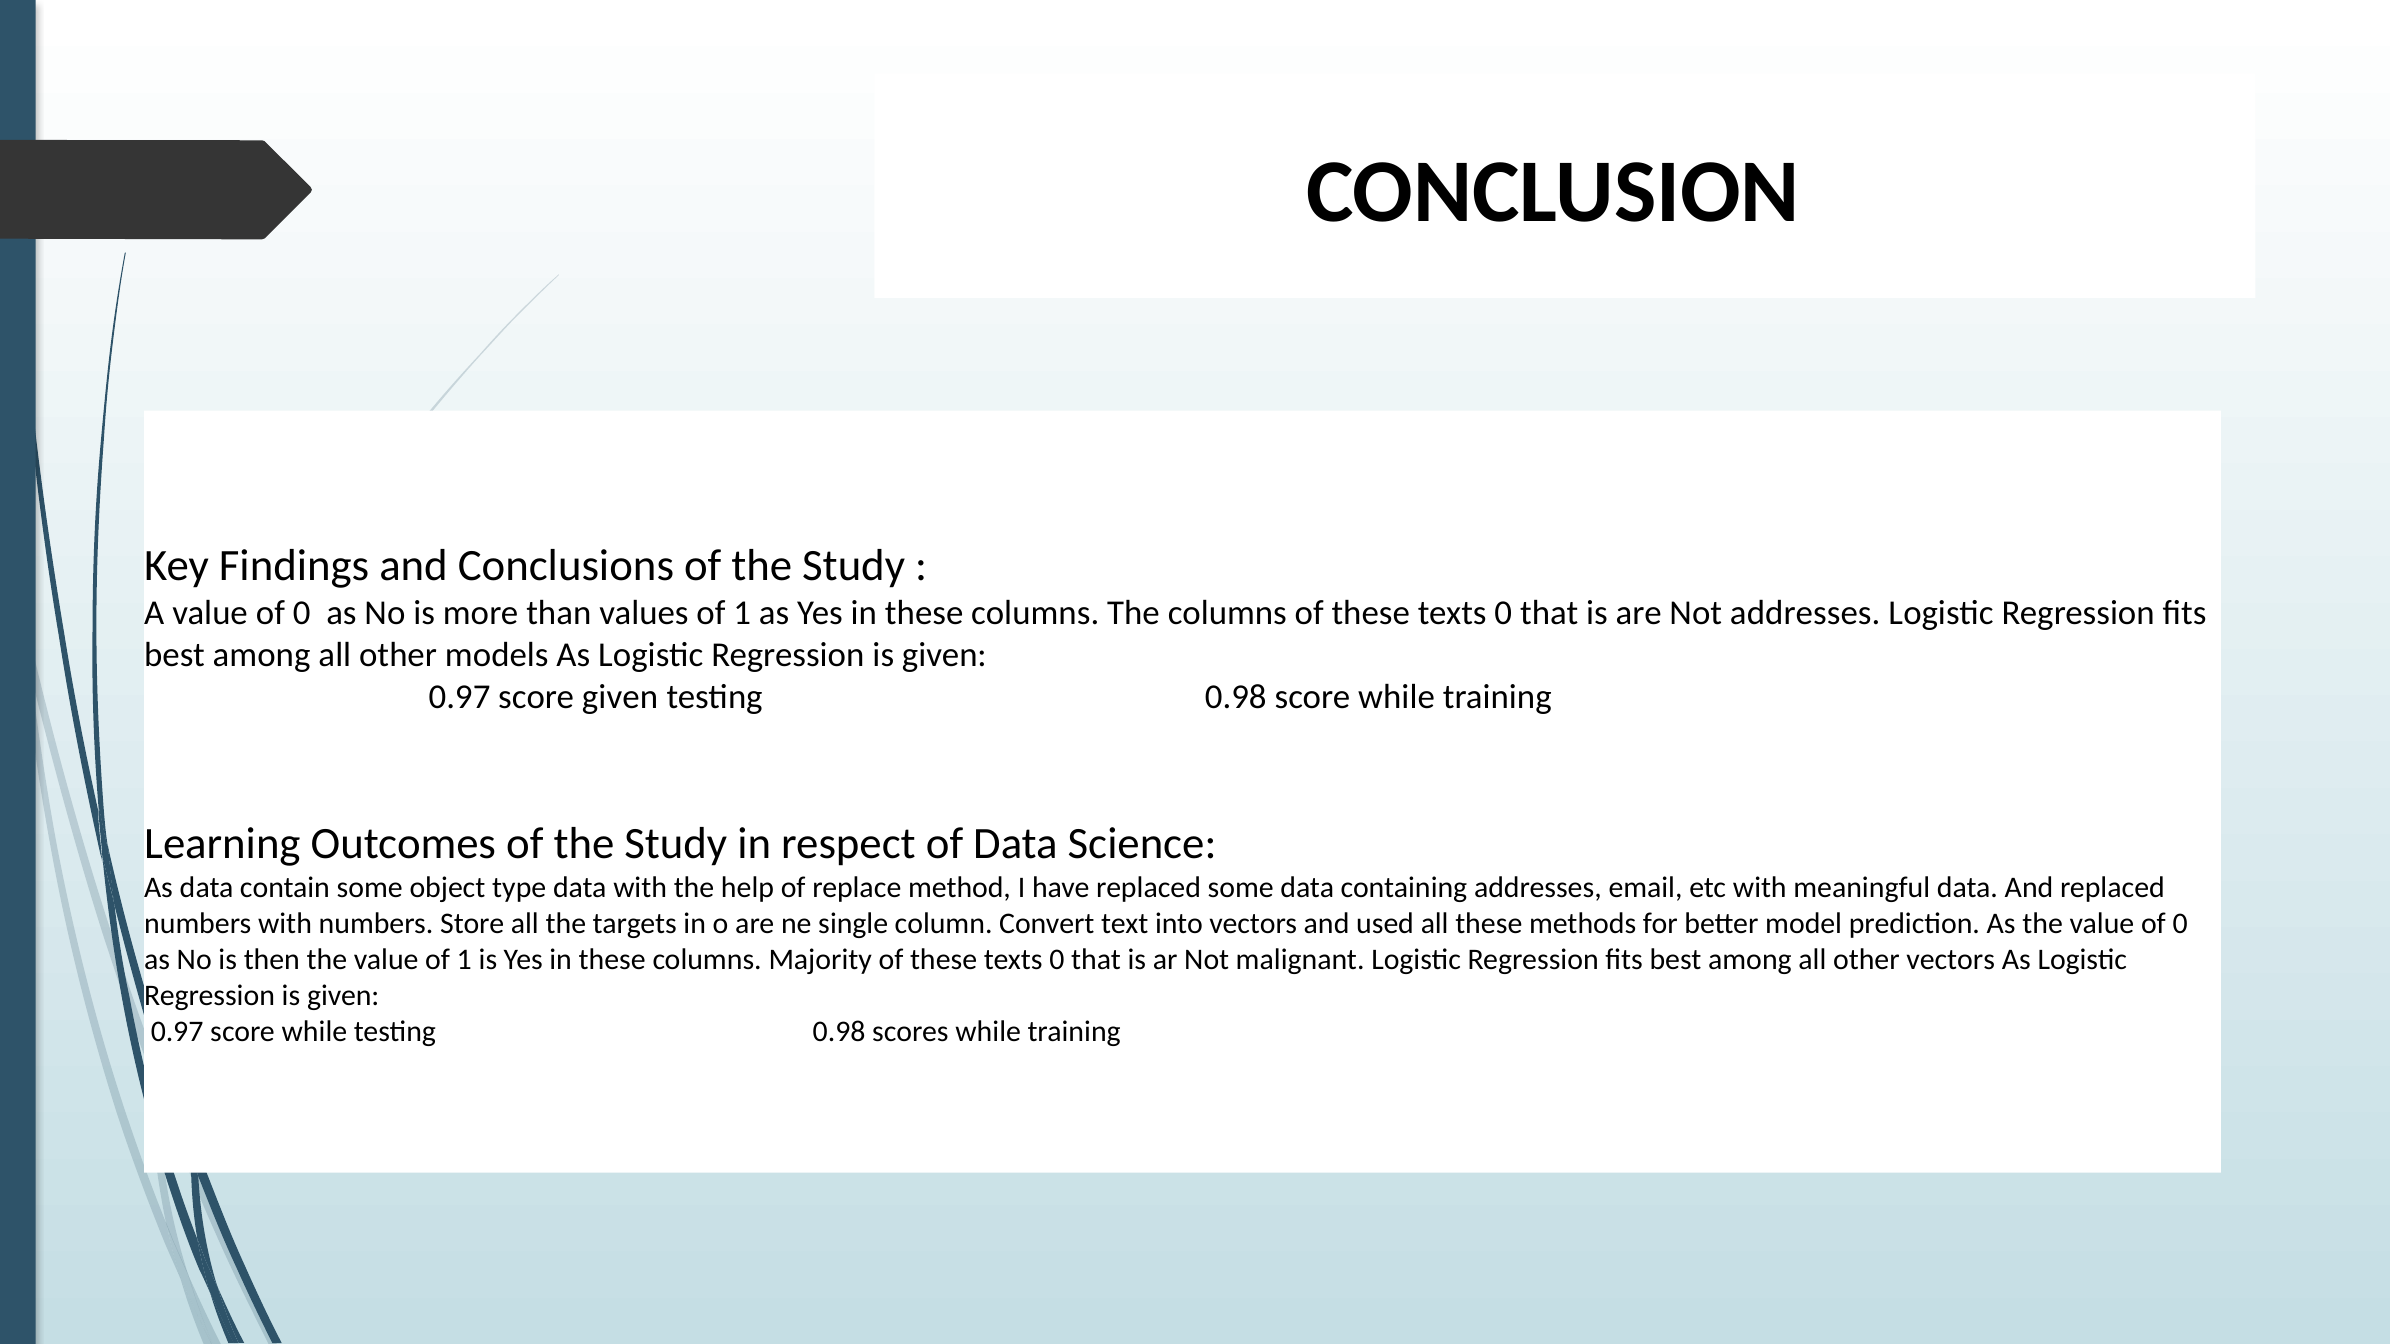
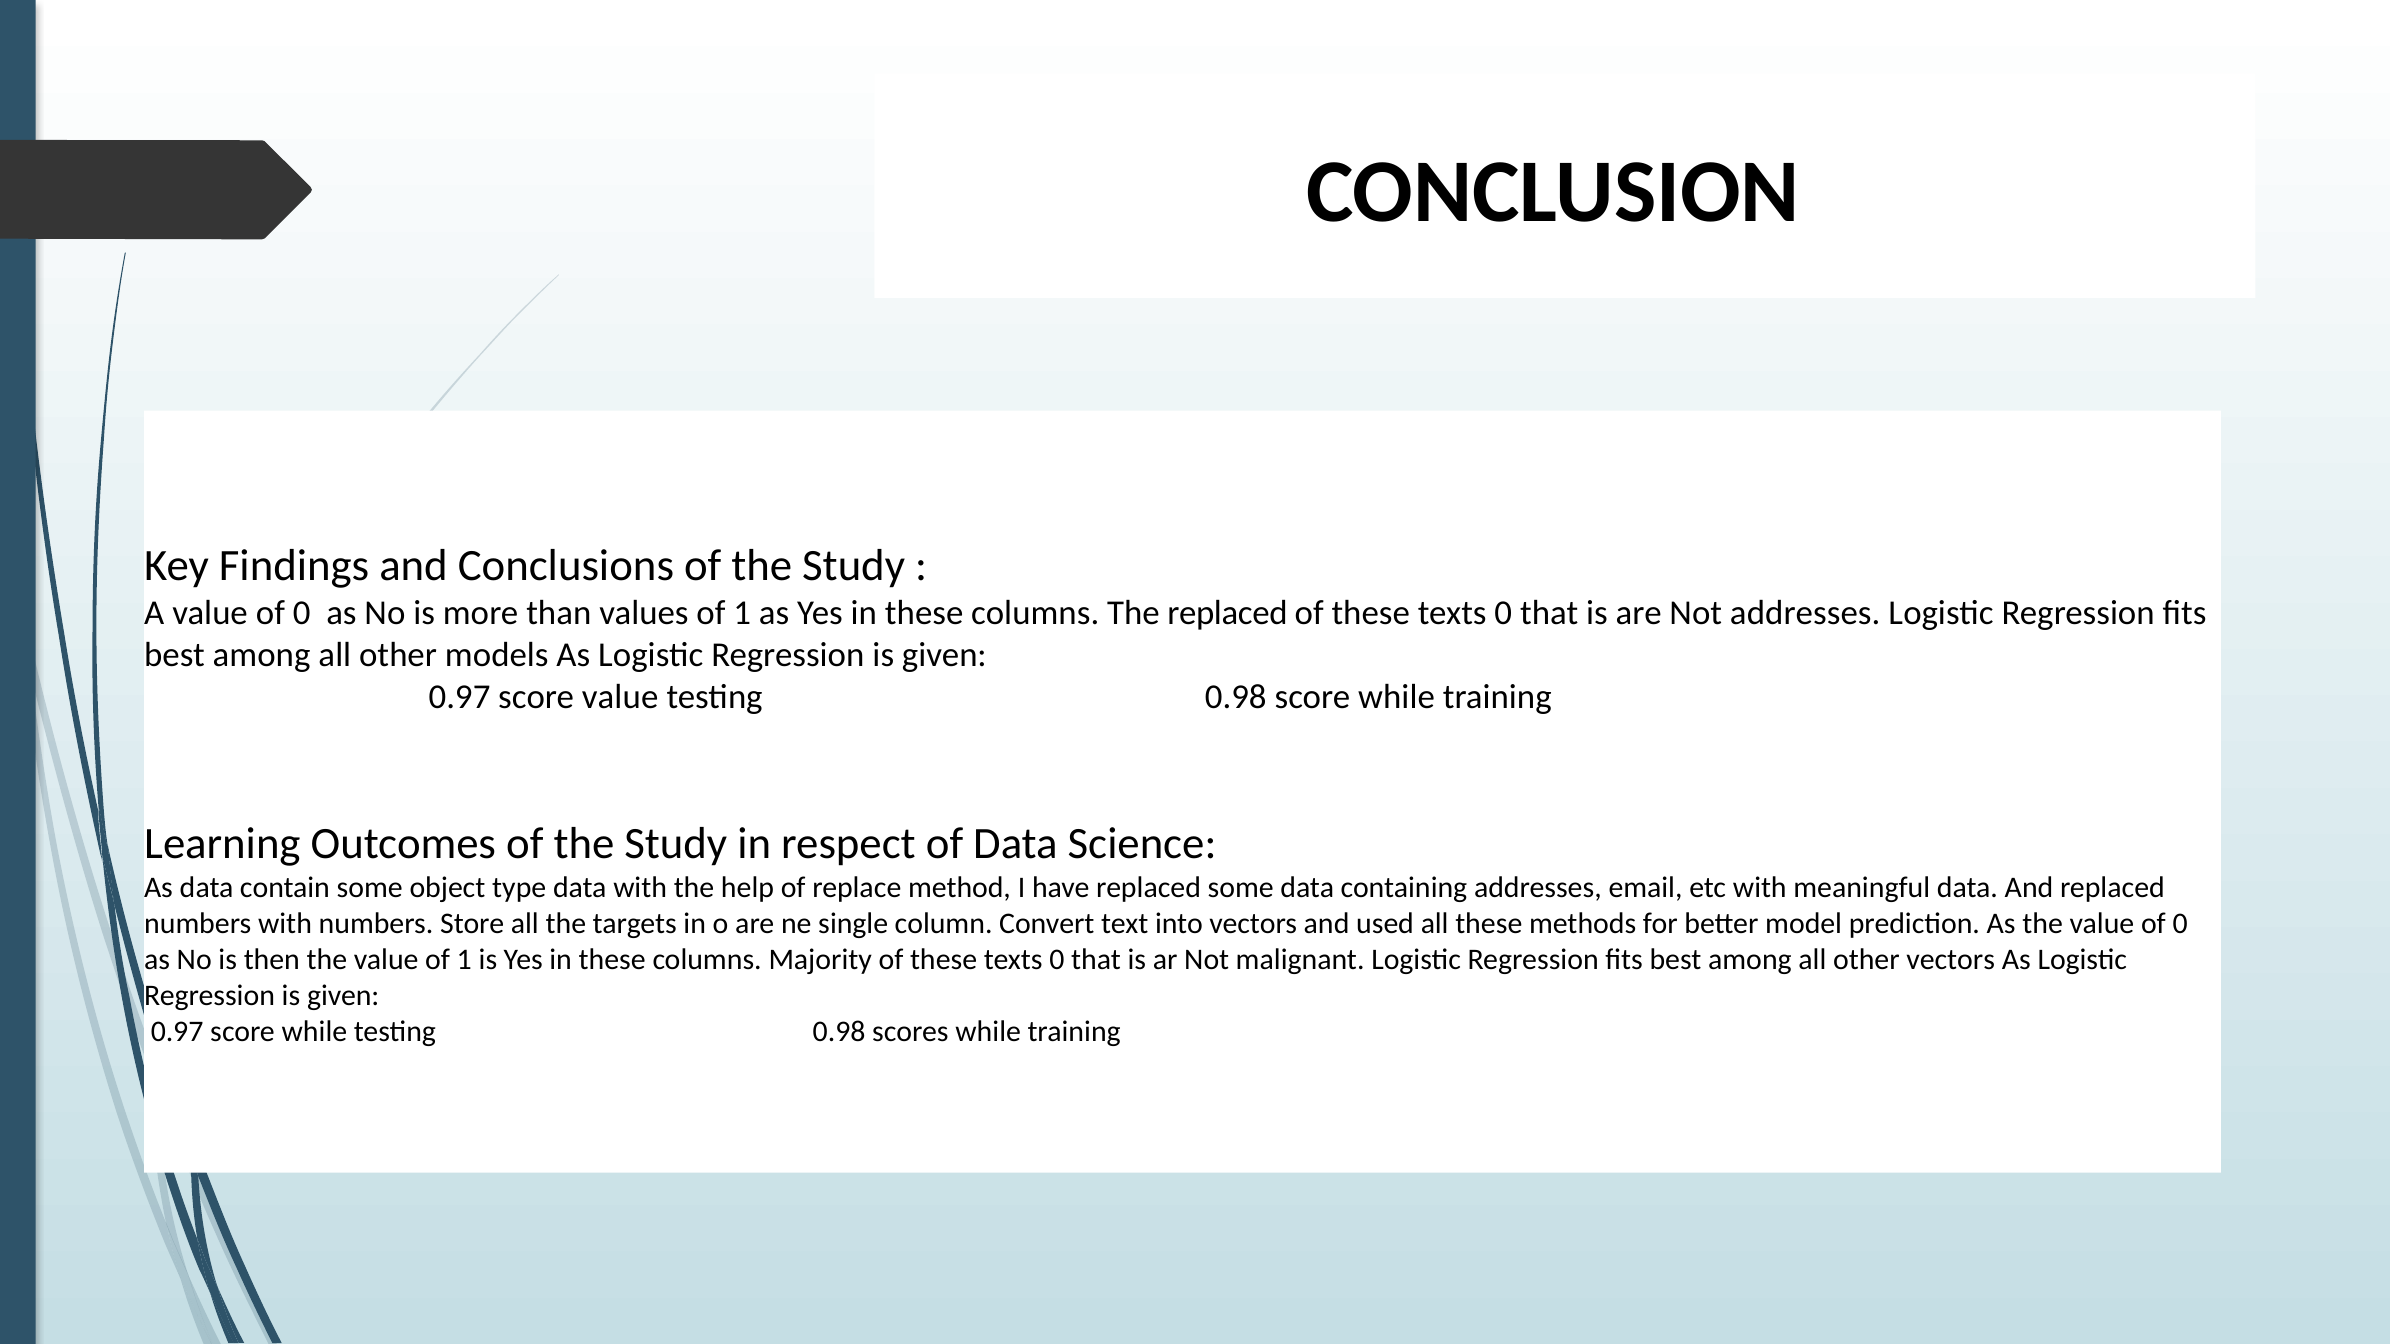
The columns: columns -> replaced
score given: given -> value
